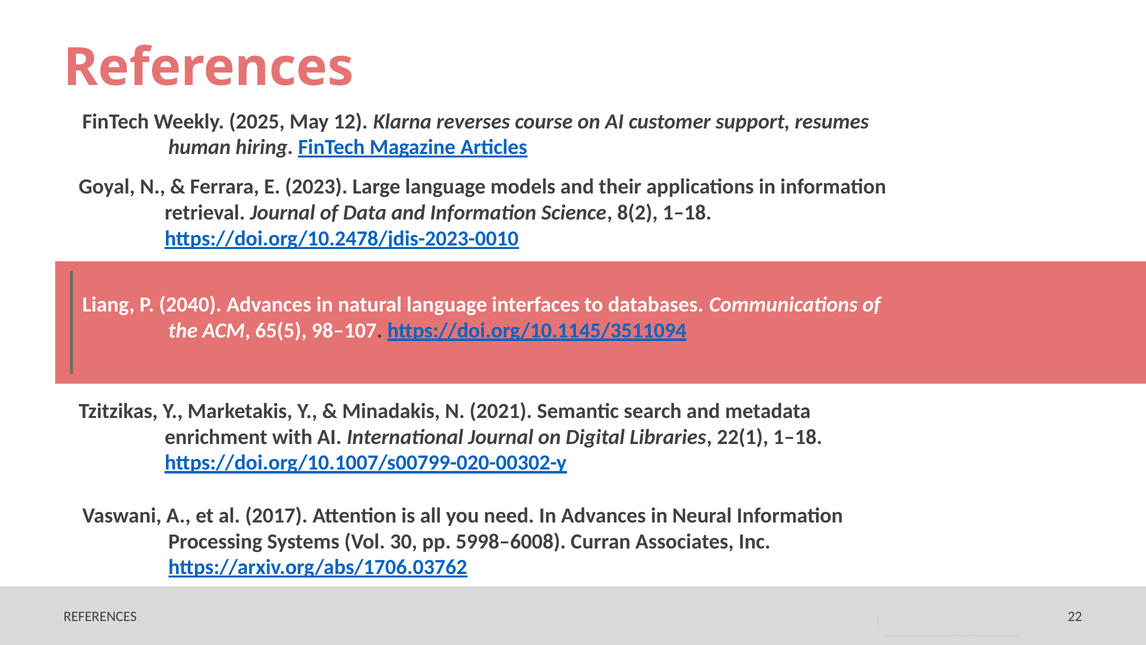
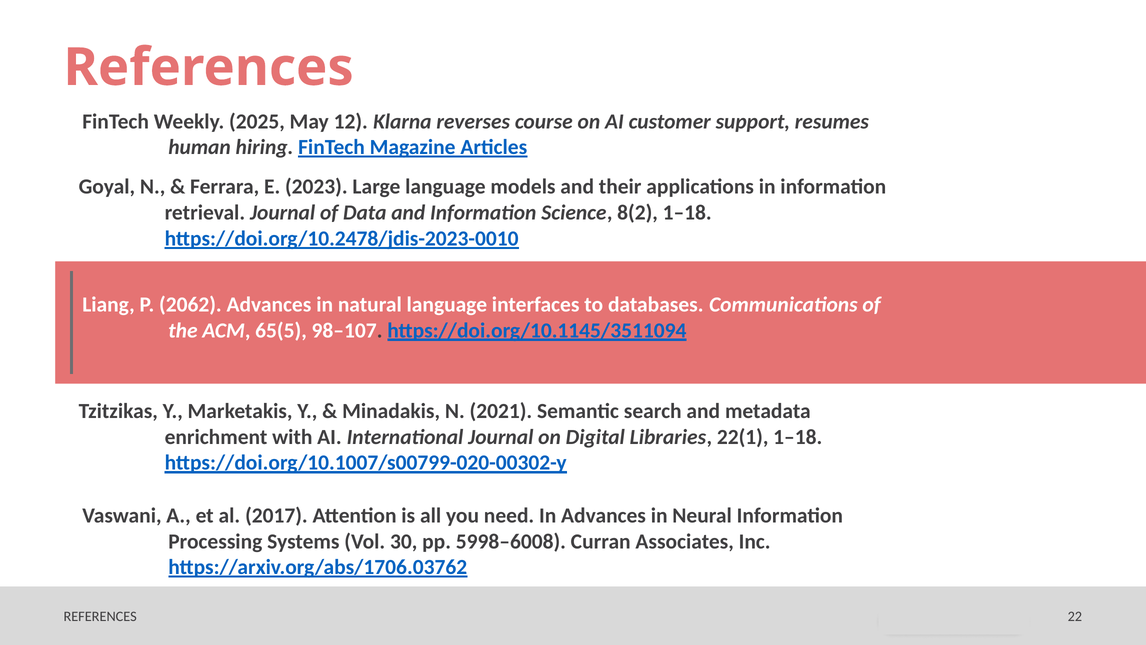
2040: 2040 -> 2062
